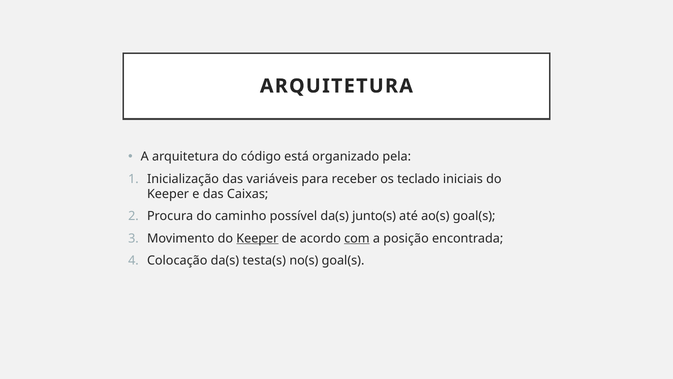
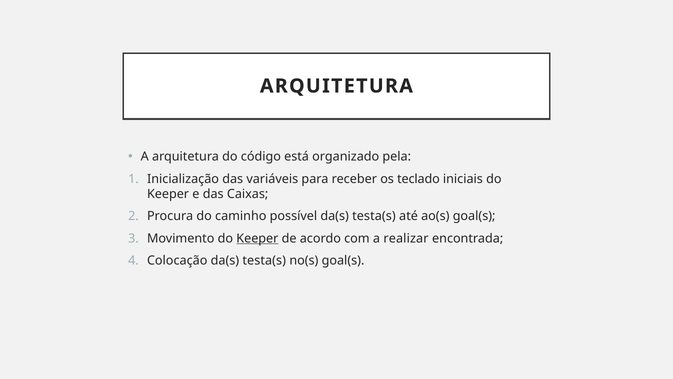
possível da(s junto(s: junto(s -> testa(s
com underline: present -> none
posição: posição -> realizar
